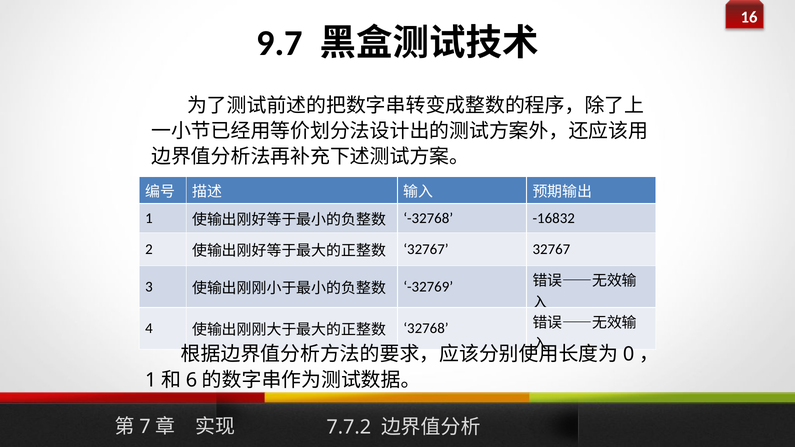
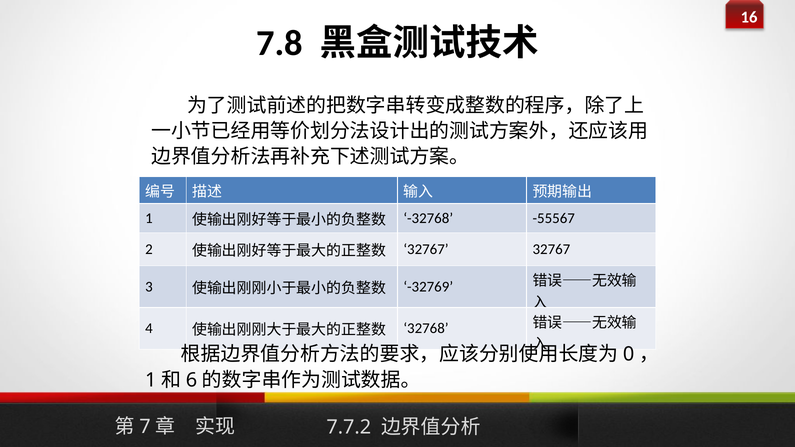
9.7: 9.7 -> 7.8
-16832: -16832 -> -55567
